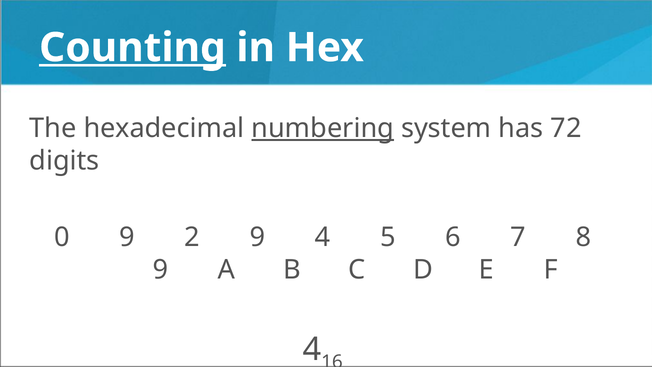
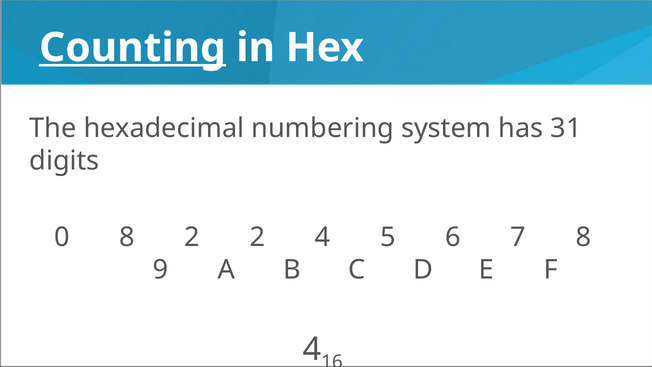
numbering underline: present -> none
72: 72 -> 31
0 9: 9 -> 8
2 9: 9 -> 2
